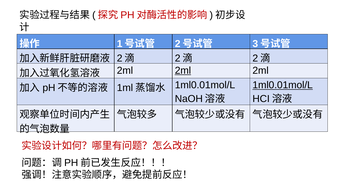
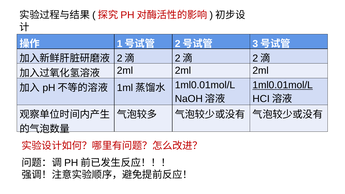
2ml at (183, 71) underline: present -> none
